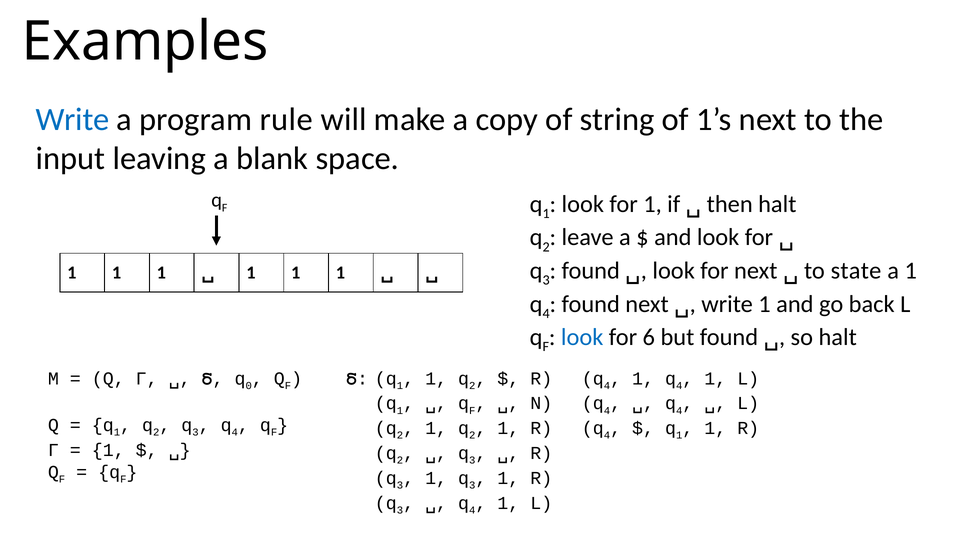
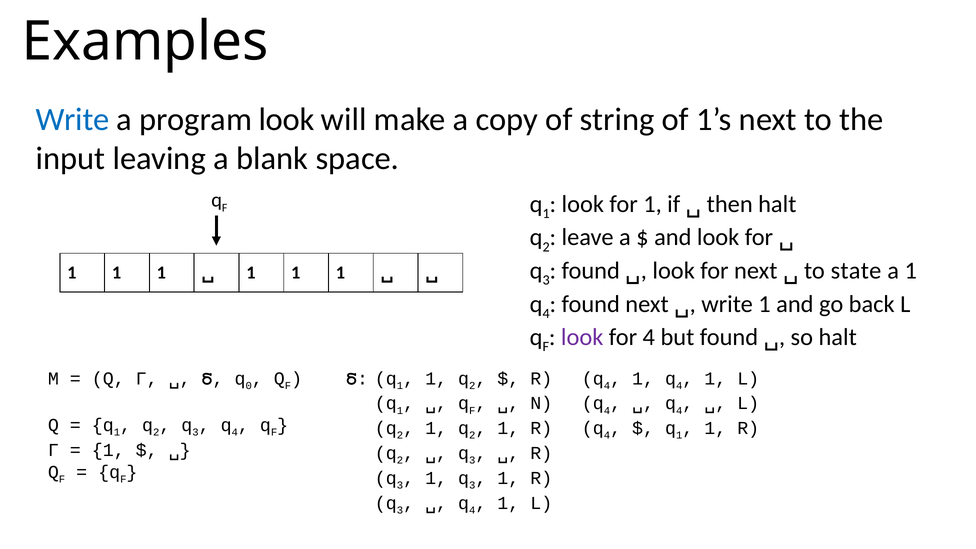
program rule: rule -> look
look at (582, 337) colour: blue -> purple
for 6: 6 -> 4
